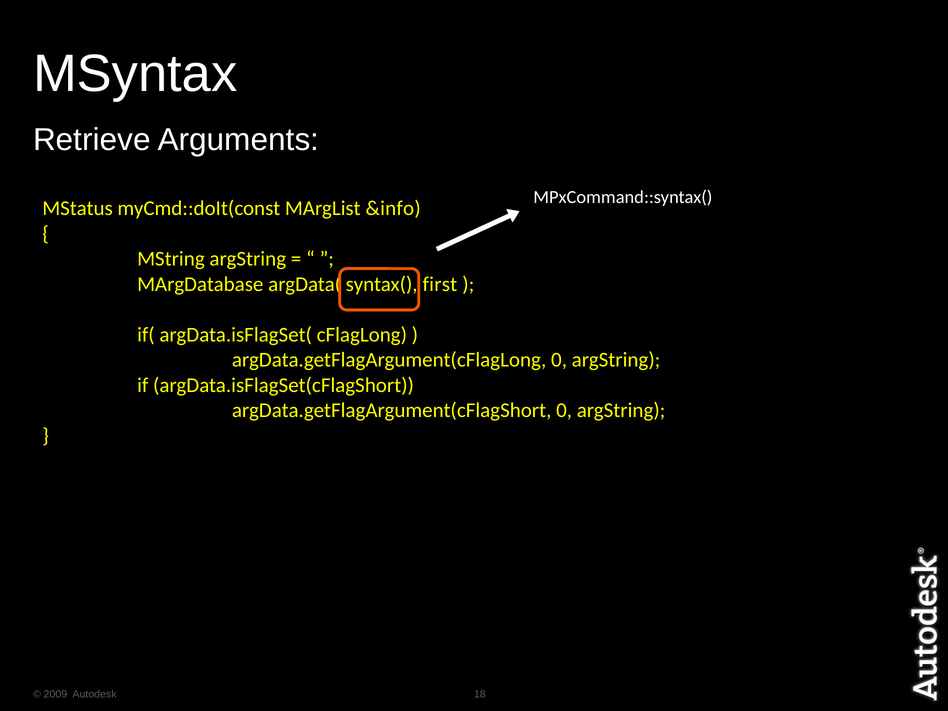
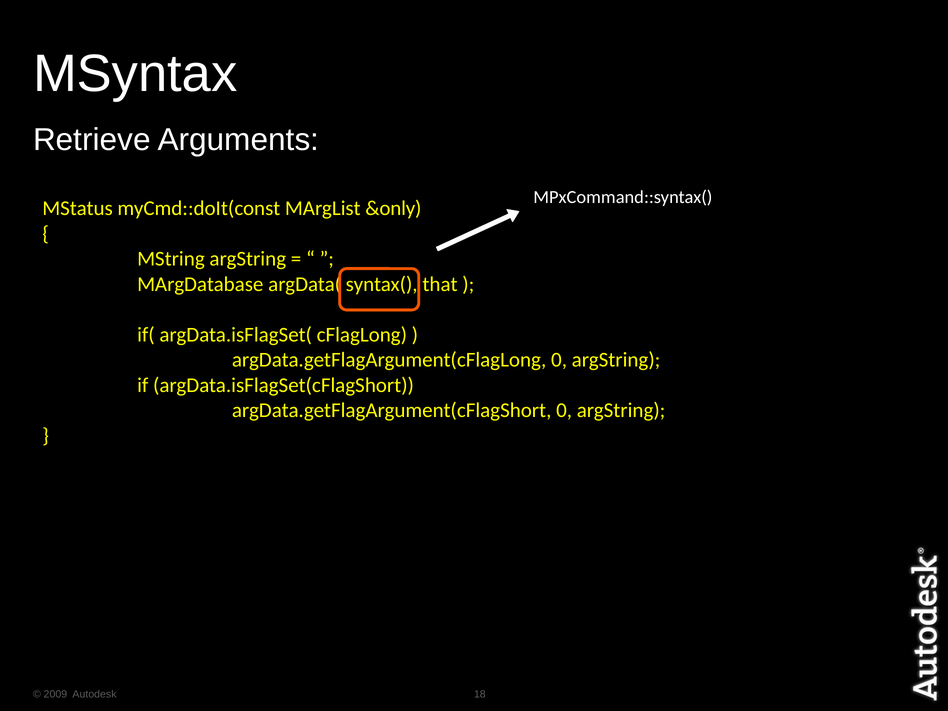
&info: &info -> &only
first: first -> that
